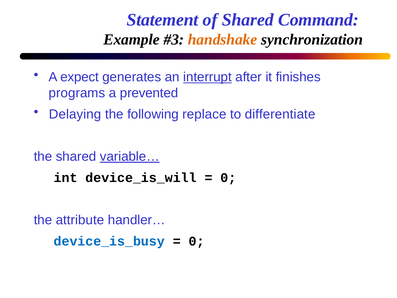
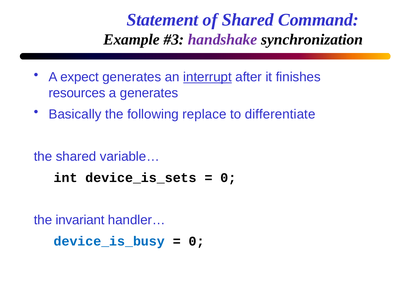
handshake colour: orange -> purple
programs: programs -> resources
a prevented: prevented -> generates
Delaying: Delaying -> Basically
variable… underline: present -> none
device_is_will: device_is_will -> device_is_sets
attribute: attribute -> invariant
